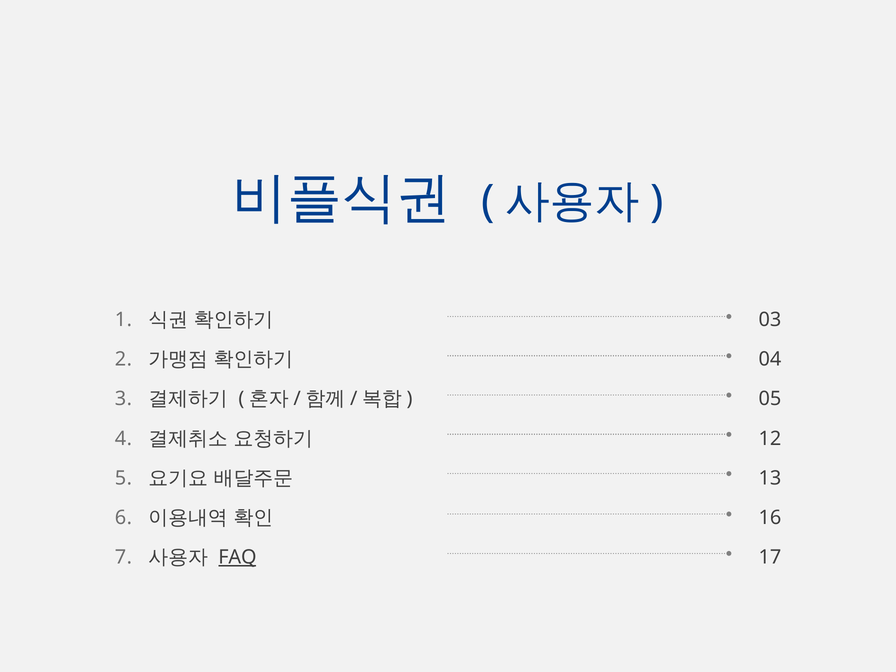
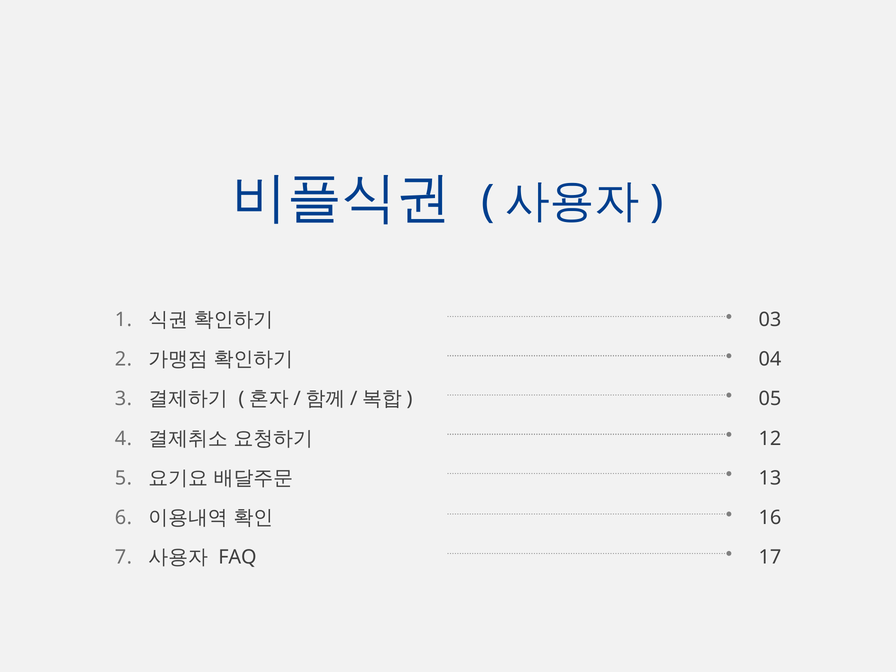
FAQ underline: present -> none
